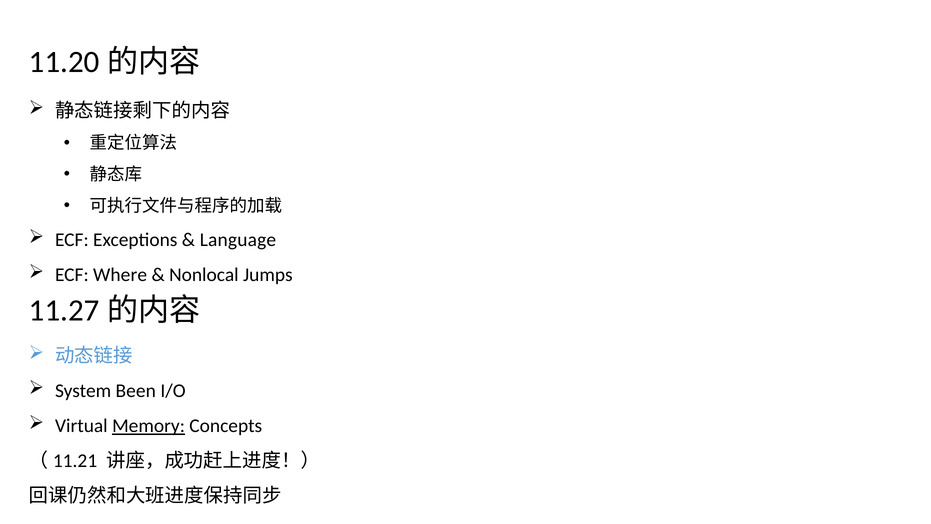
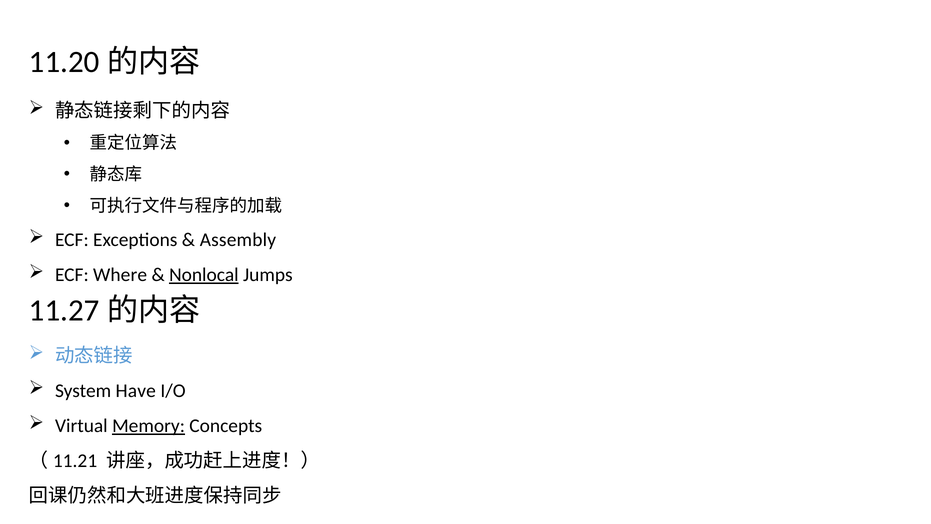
Language: Language -> Assembly
Nonlocal underline: none -> present
Been: Been -> Have
